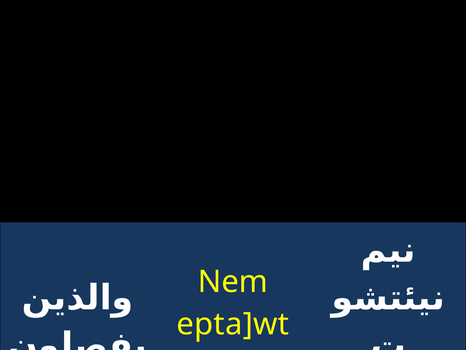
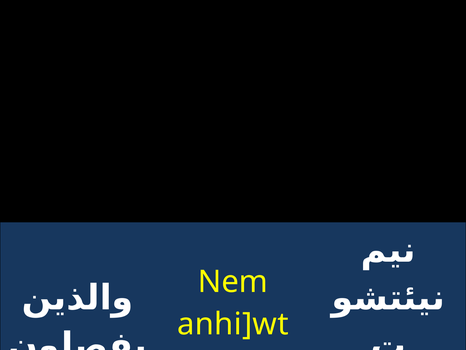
epta]wt: epta]wt -> anhi]wt
